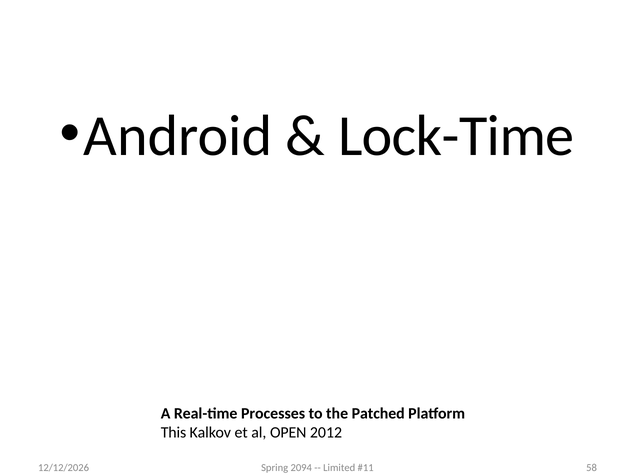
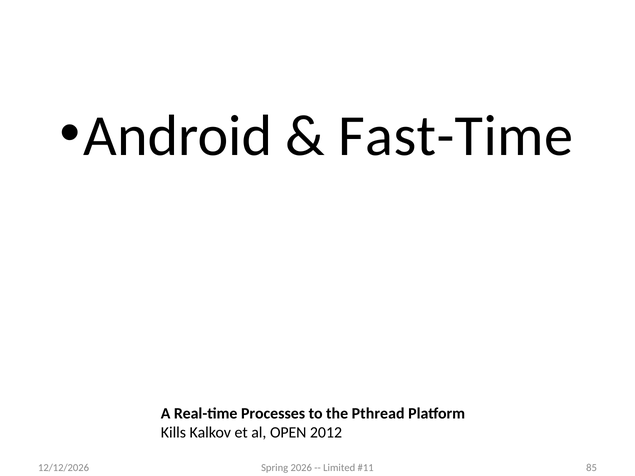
Lock-Time: Lock-Time -> Fast-Time
Patched: Patched -> Pthread
This: This -> Kills
2094: 2094 -> 2026
58: 58 -> 85
